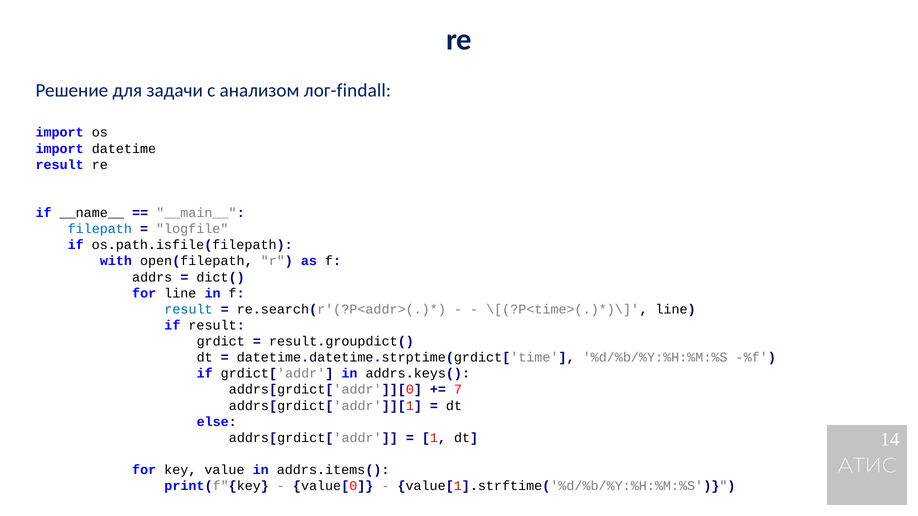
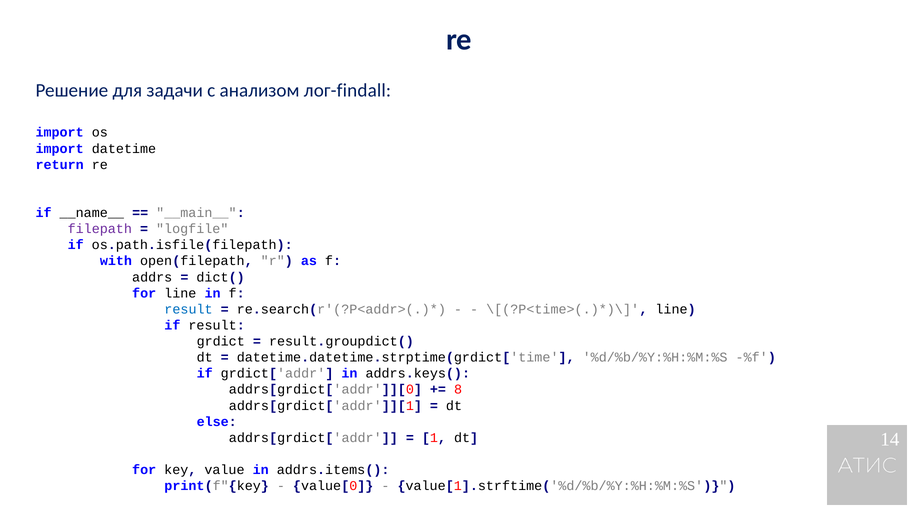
result at (60, 165): result -> return
filepath colour: blue -> purple
7: 7 -> 8
